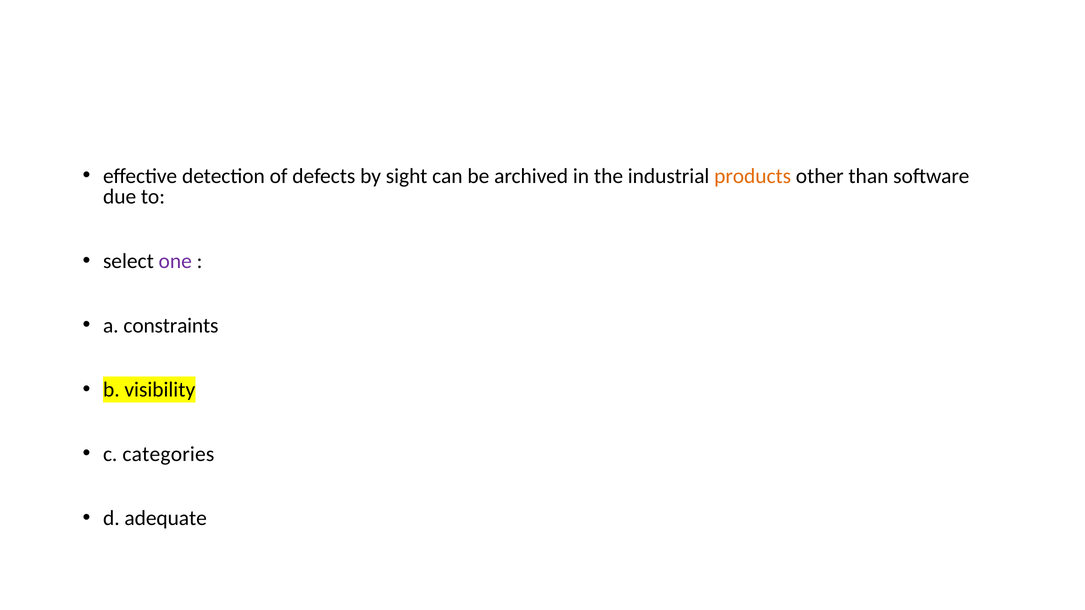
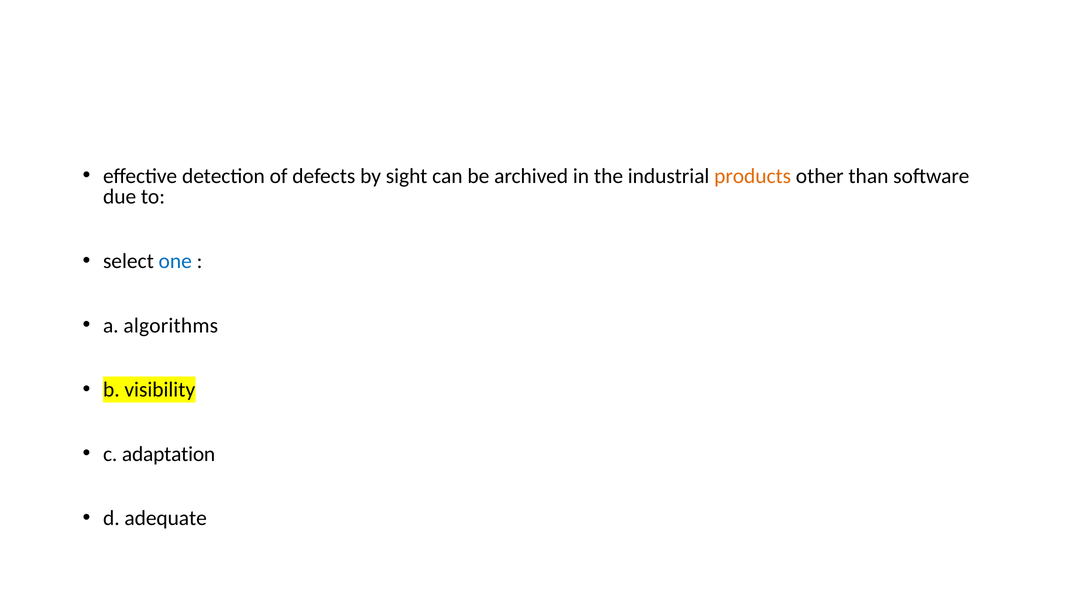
one colour: purple -> blue
constraints: constraints -> algorithms
categories: categories -> adaptation
